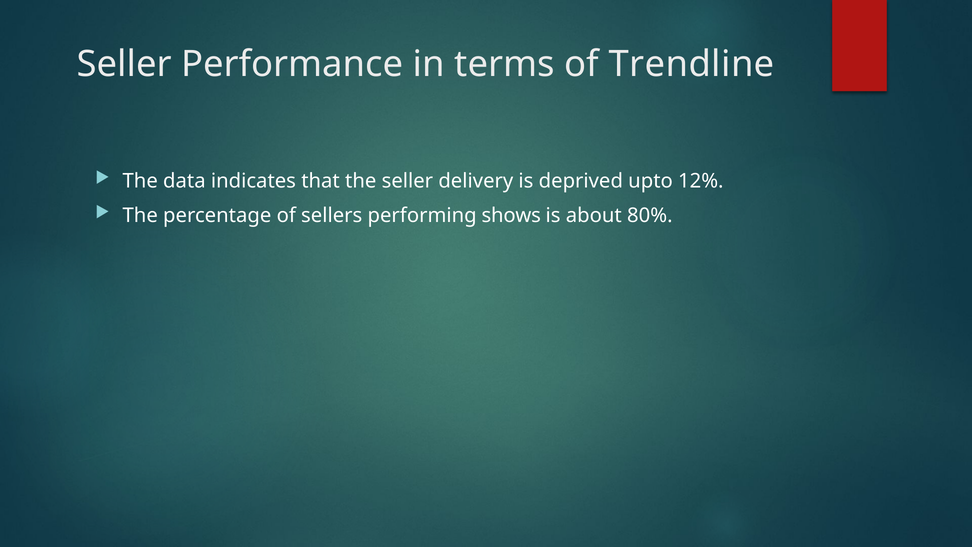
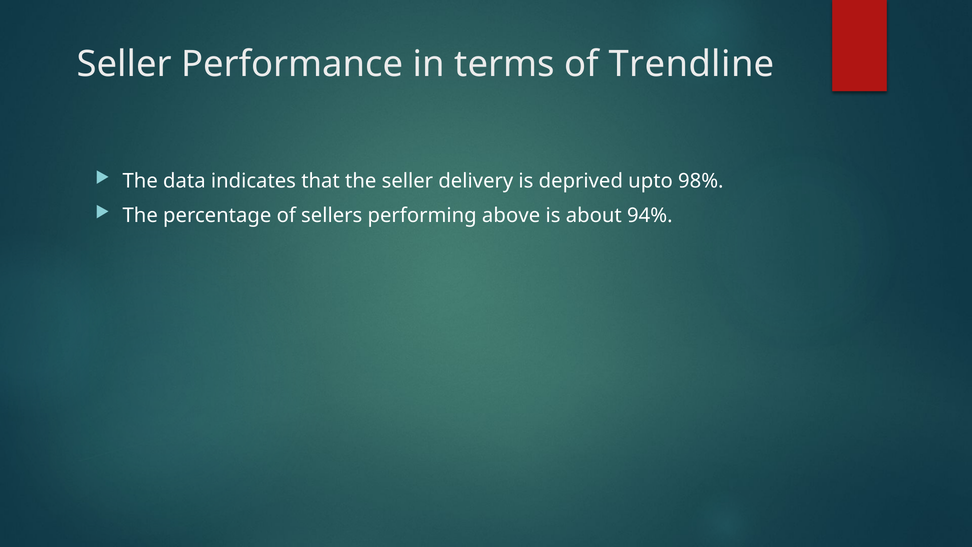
12%: 12% -> 98%
shows: shows -> above
80%: 80% -> 94%
